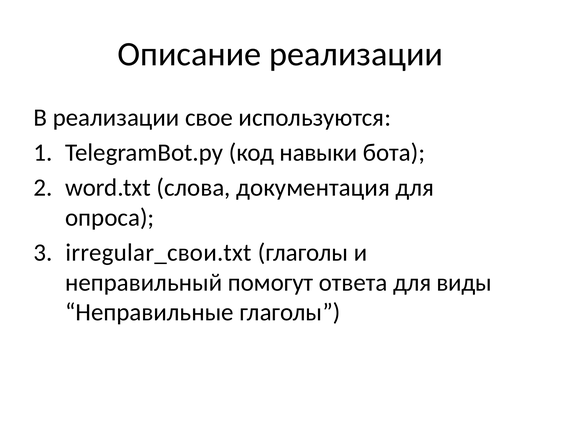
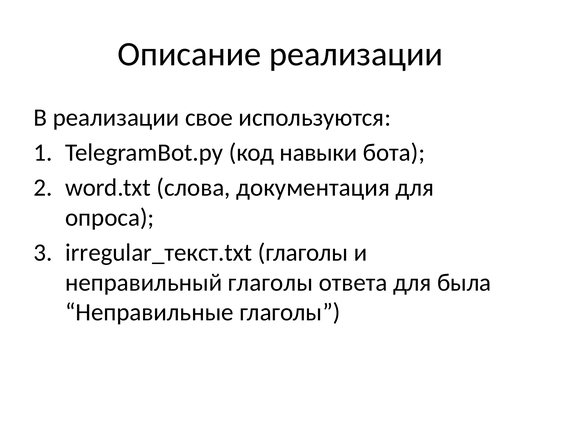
irregular_свои.txt: irregular_свои.txt -> irregular_текст.txt
неправильный помогут: помогут -> глаголы
виды: виды -> была
